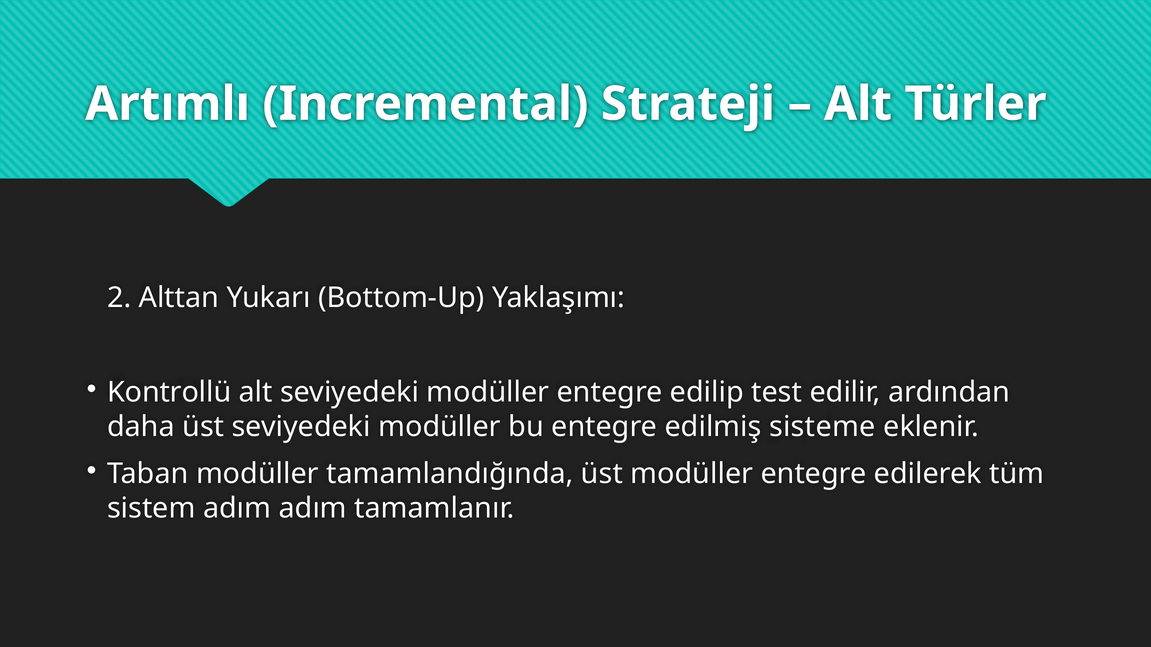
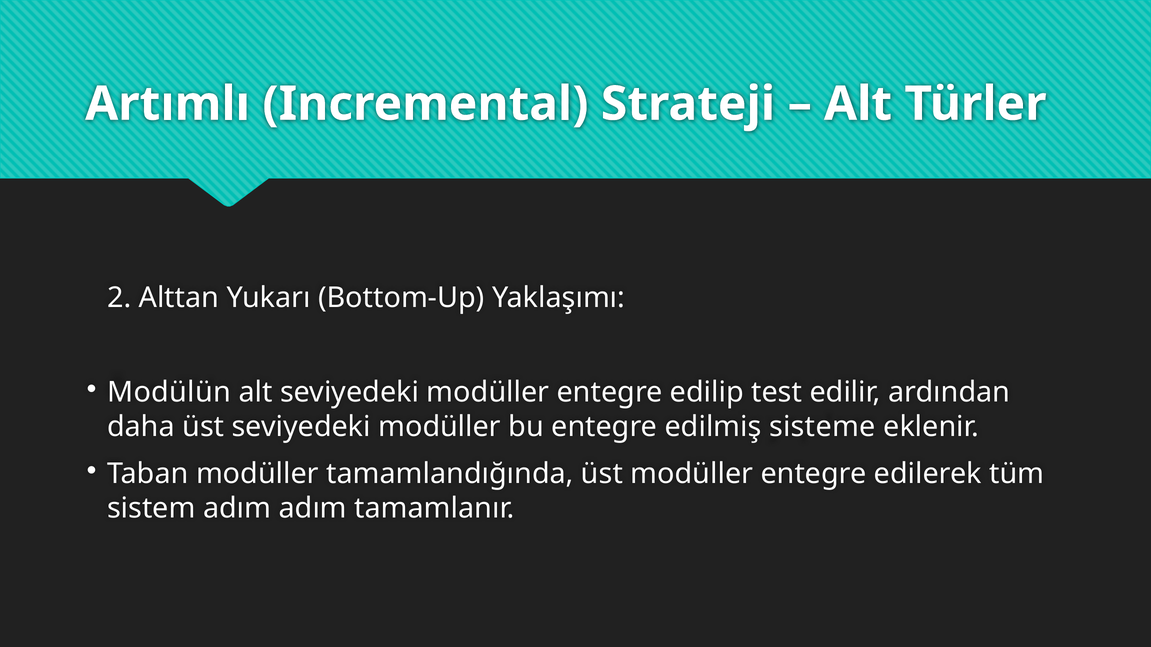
Kontrollü: Kontrollü -> Modülün
